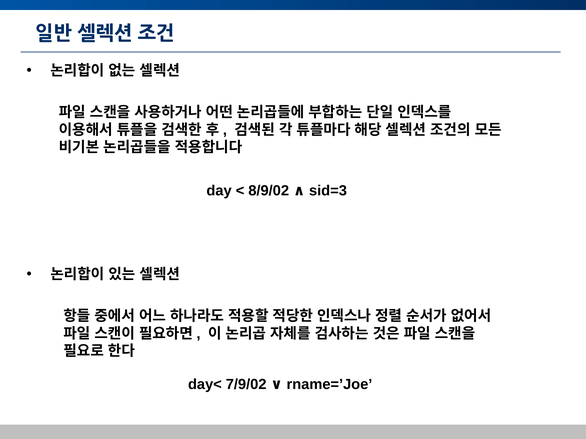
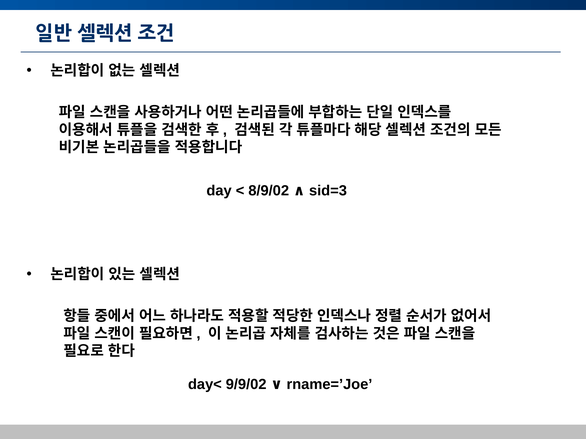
7/9/02: 7/9/02 -> 9/9/02
